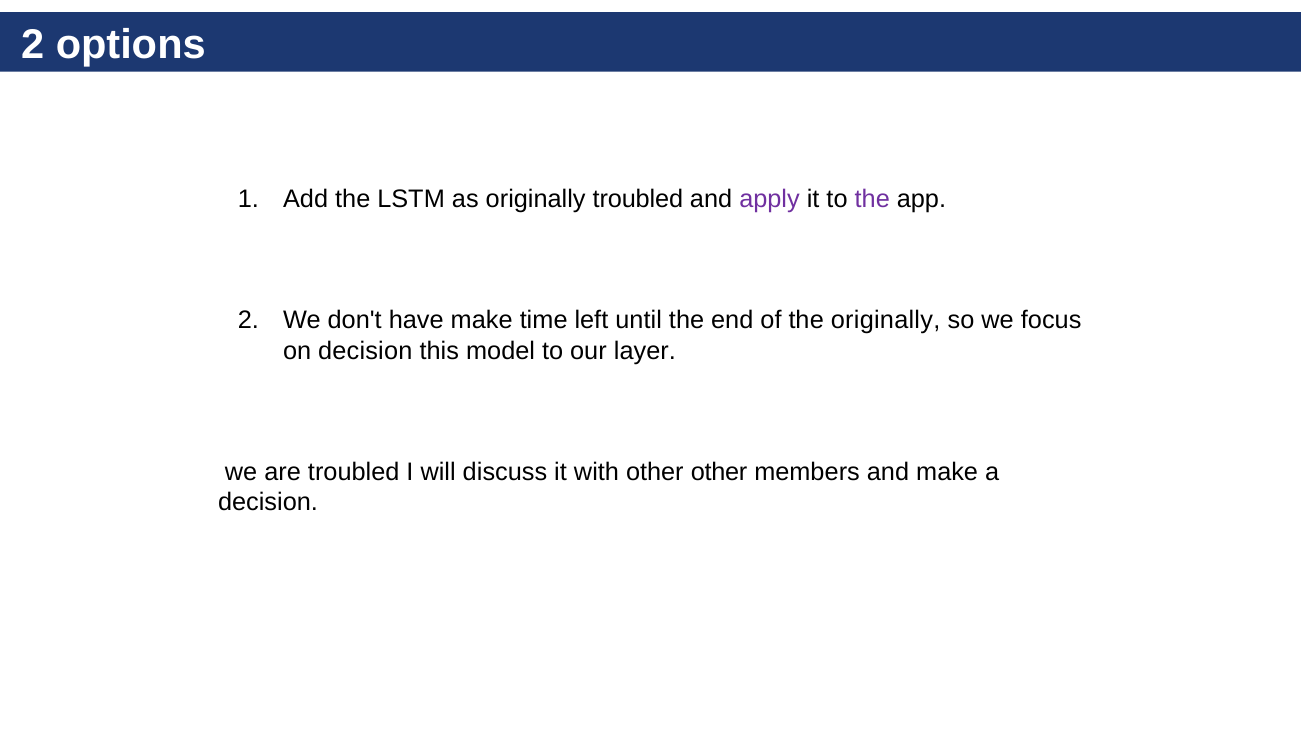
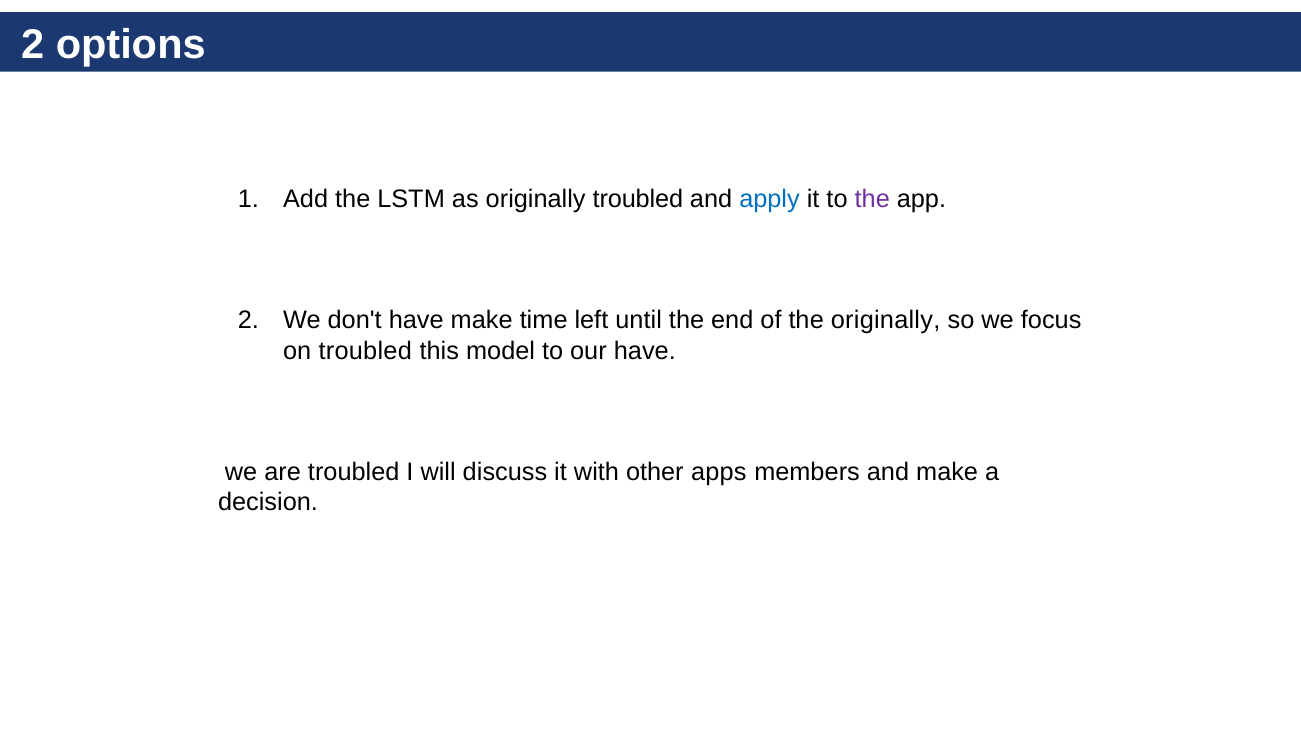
apply colour: purple -> blue
on decision: decision -> troubled
our layer: layer -> have
other other: other -> apps
